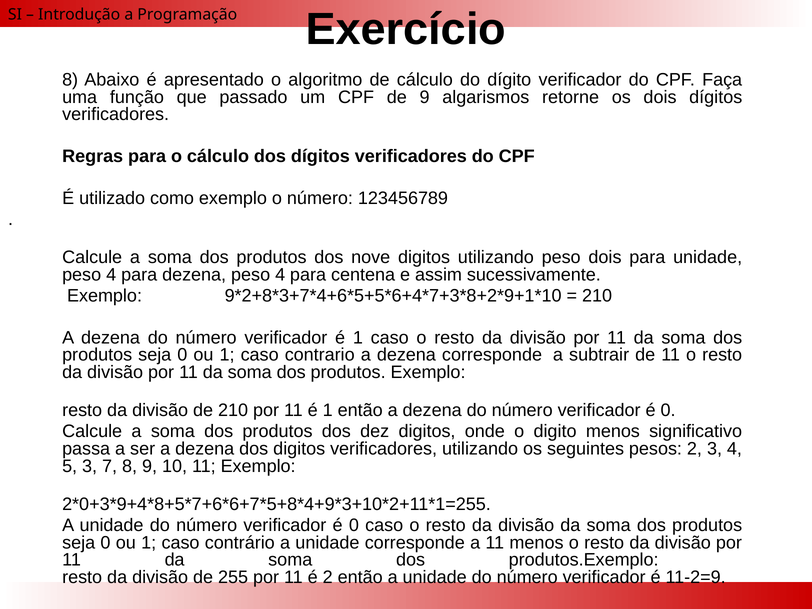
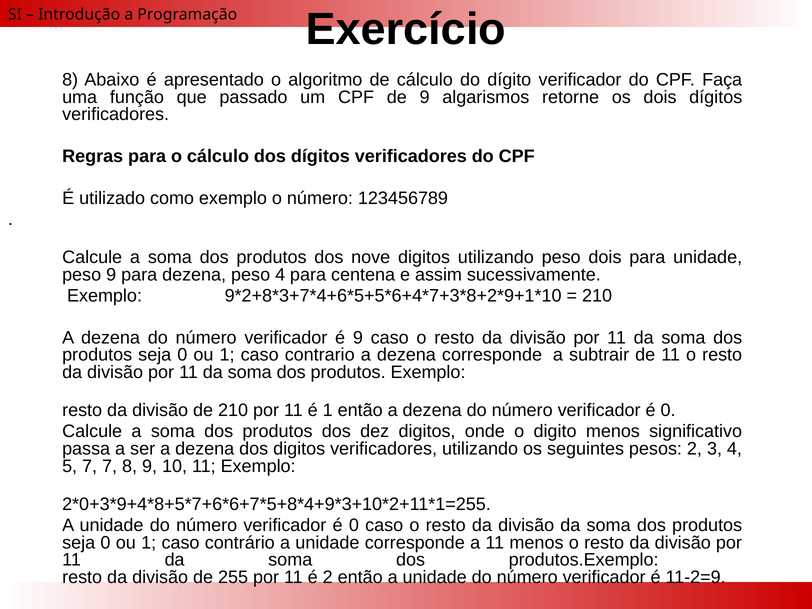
4 at (111, 275): 4 -> 9
verificador é 1: 1 -> 9
5 3: 3 -> 7
